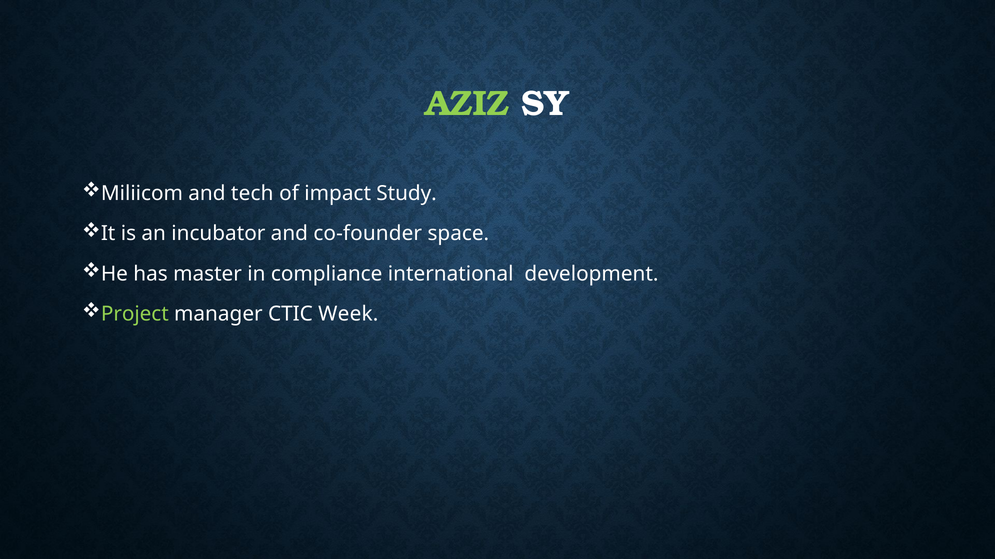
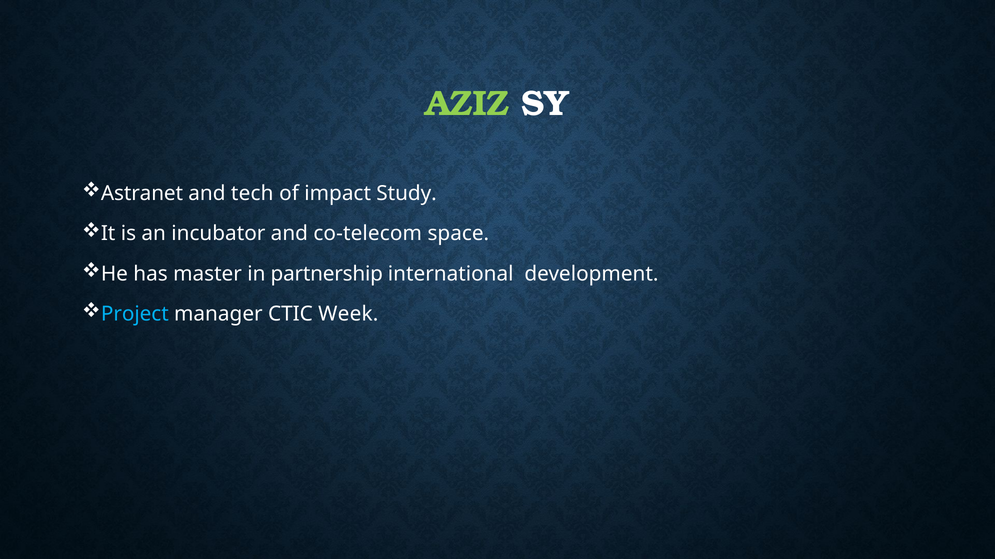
Miliicom: Miliicom -> Astranet
co-founder: co-founder -> co-telecom
compliance: compliance -> partnership
Project colour: light green -> light blue
